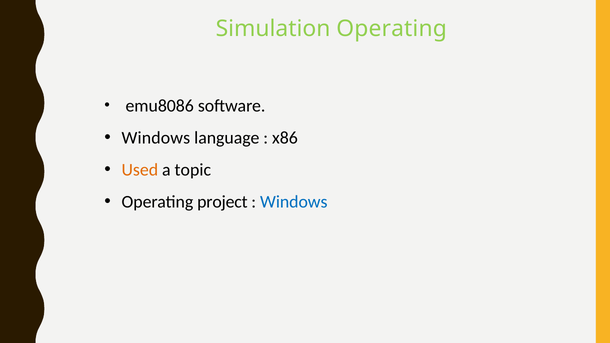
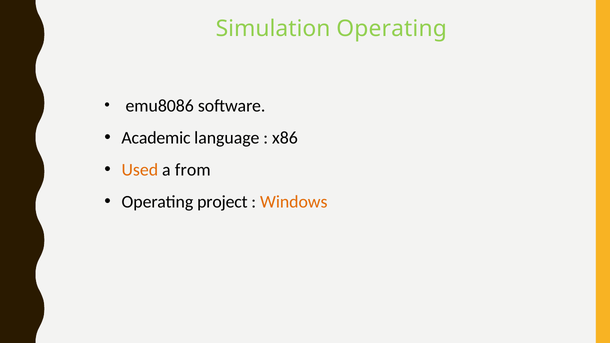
Windows at (156, 138): Windows -> Academic
topic: topic -> from
Windows at (294, 202) colour: blue -> orange
